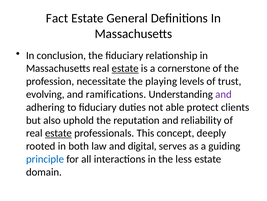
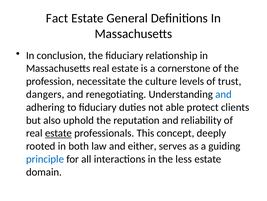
estate at (125, 68) underline: present -> none
playing: playing -> culture
evolving: evolving -> dangers
ramifications: ramifications -> renegotiating
and at (224, 94) colour: purple -> blue
digital: digital -> either
